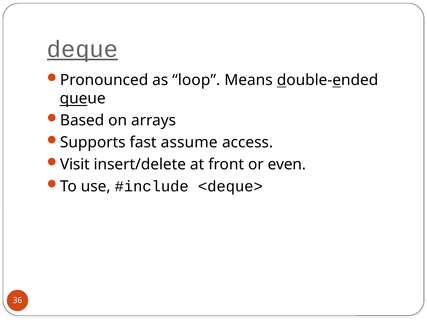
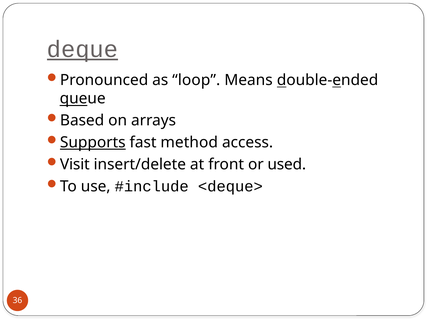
Supports underline: none -> present
assume: assume -> method
even: even -> used
